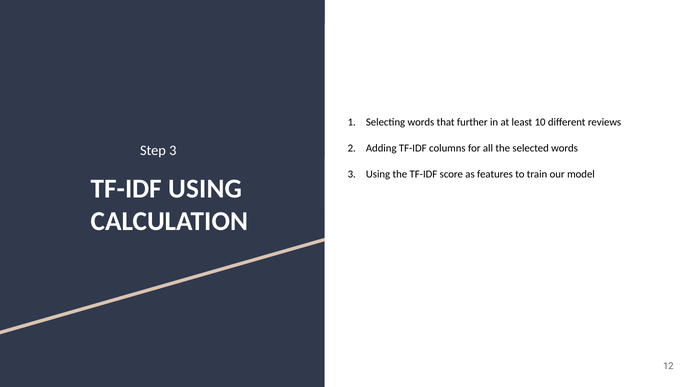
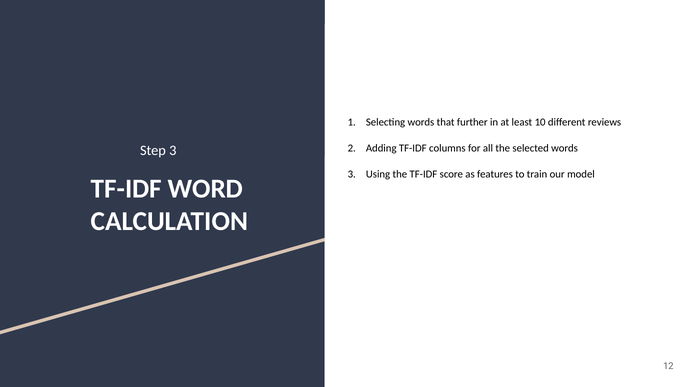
TF-IDF USING: USING -> WORD
